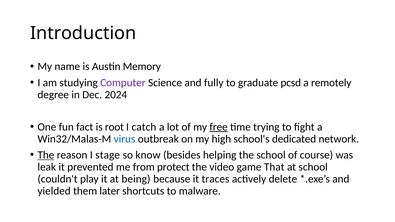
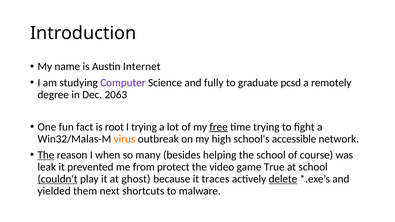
Memory: Memory -> Internet
2024: 2024 -> 2063
I catch: catch -> trying
virus colour: blue -> orange
dedicated: dedicated -> accessible
stage: stage -> when
know: know -> many
That: That -> True
couldn't underline: none -> present
being: being -> ghost
delete underline: none -> present
later: later -> next
